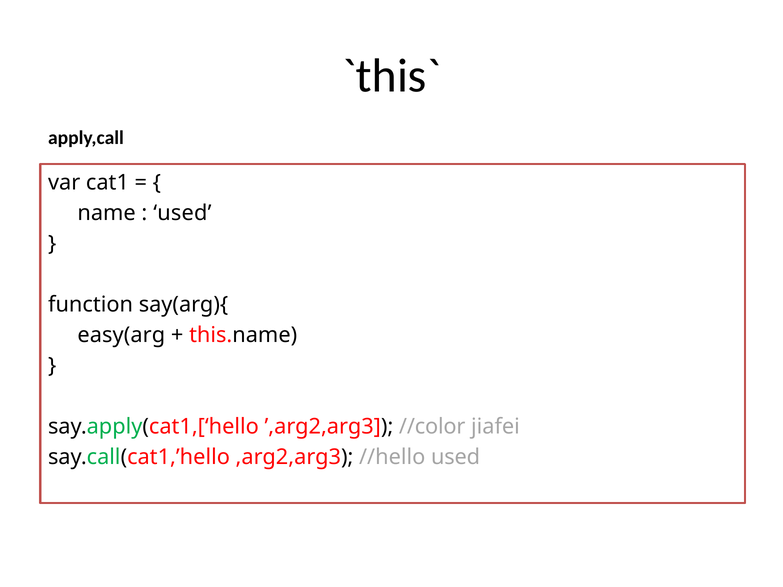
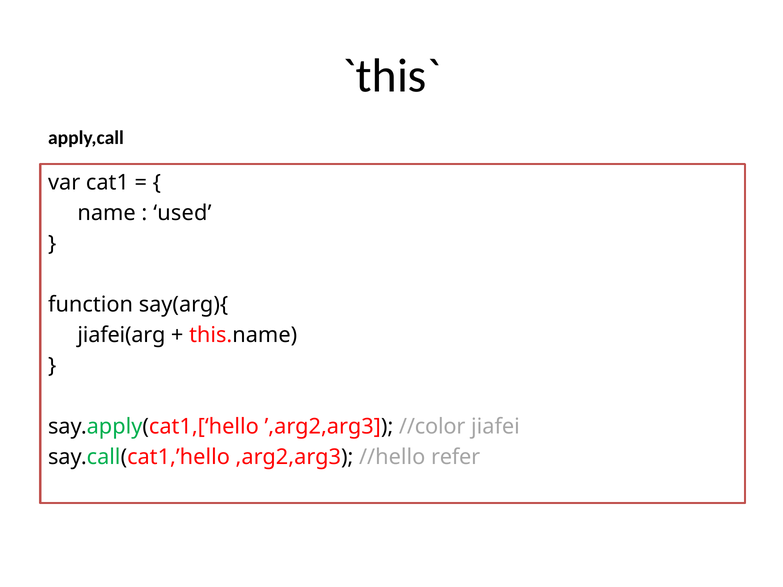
easy(arg: easy(arg -> jiafei(arg
//hello used: used -> refer
